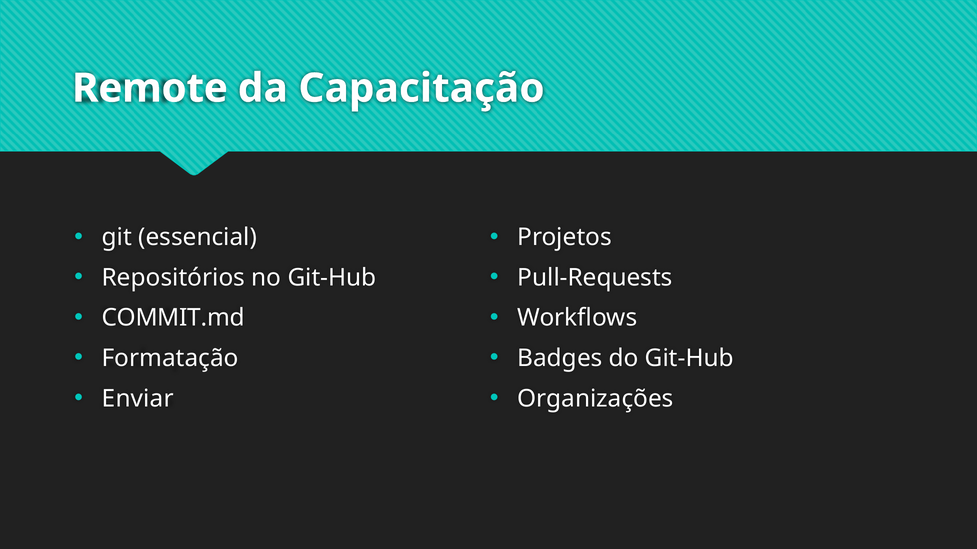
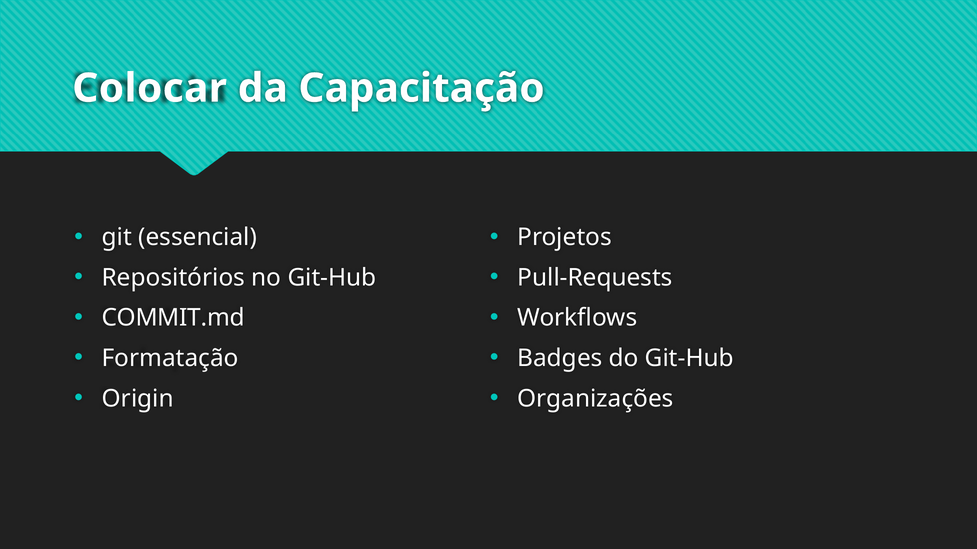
Remote: Remote -> Colocar
Enviar: Enviar -> Origin
